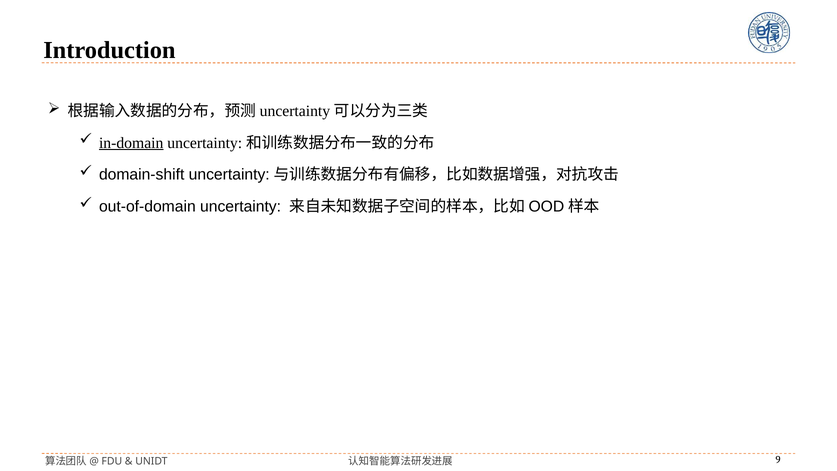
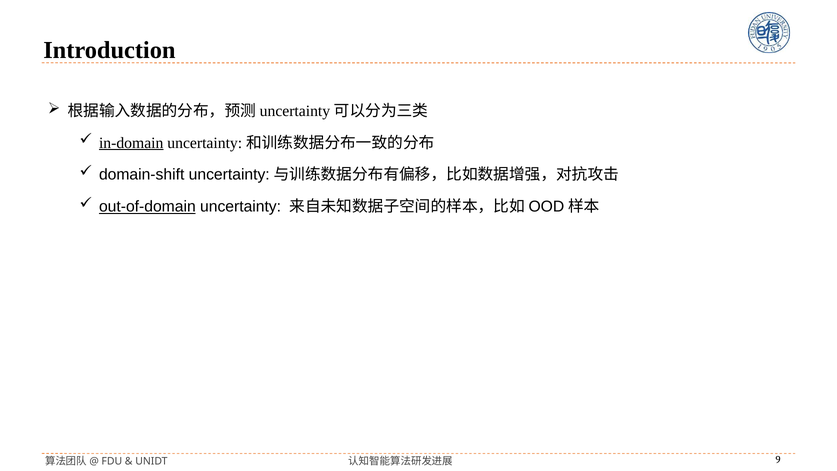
out-of-domain underline: none -> present
